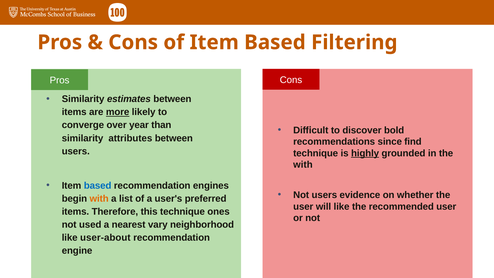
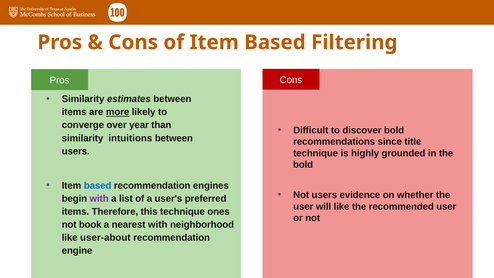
attributes: attributes -> intuitions
find: find -> title
highly underline: present -> none
with at (303, 165): with -> bold
with at (99, 198) colour: orange -> purple
used: used -> book
nearest vary: vary -> with
